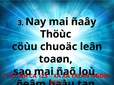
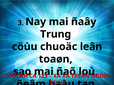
Thöùc: Thöùc -> Trung
